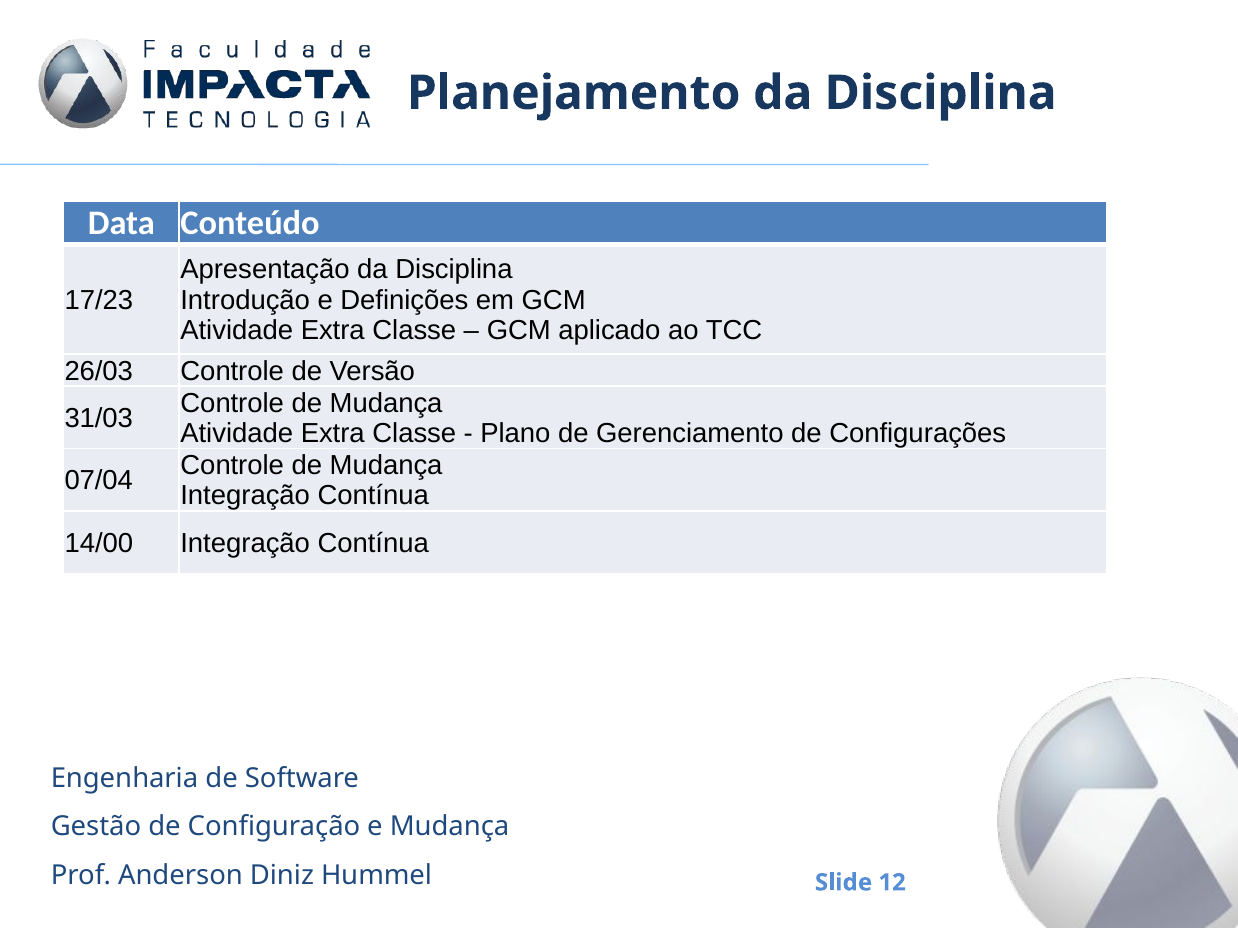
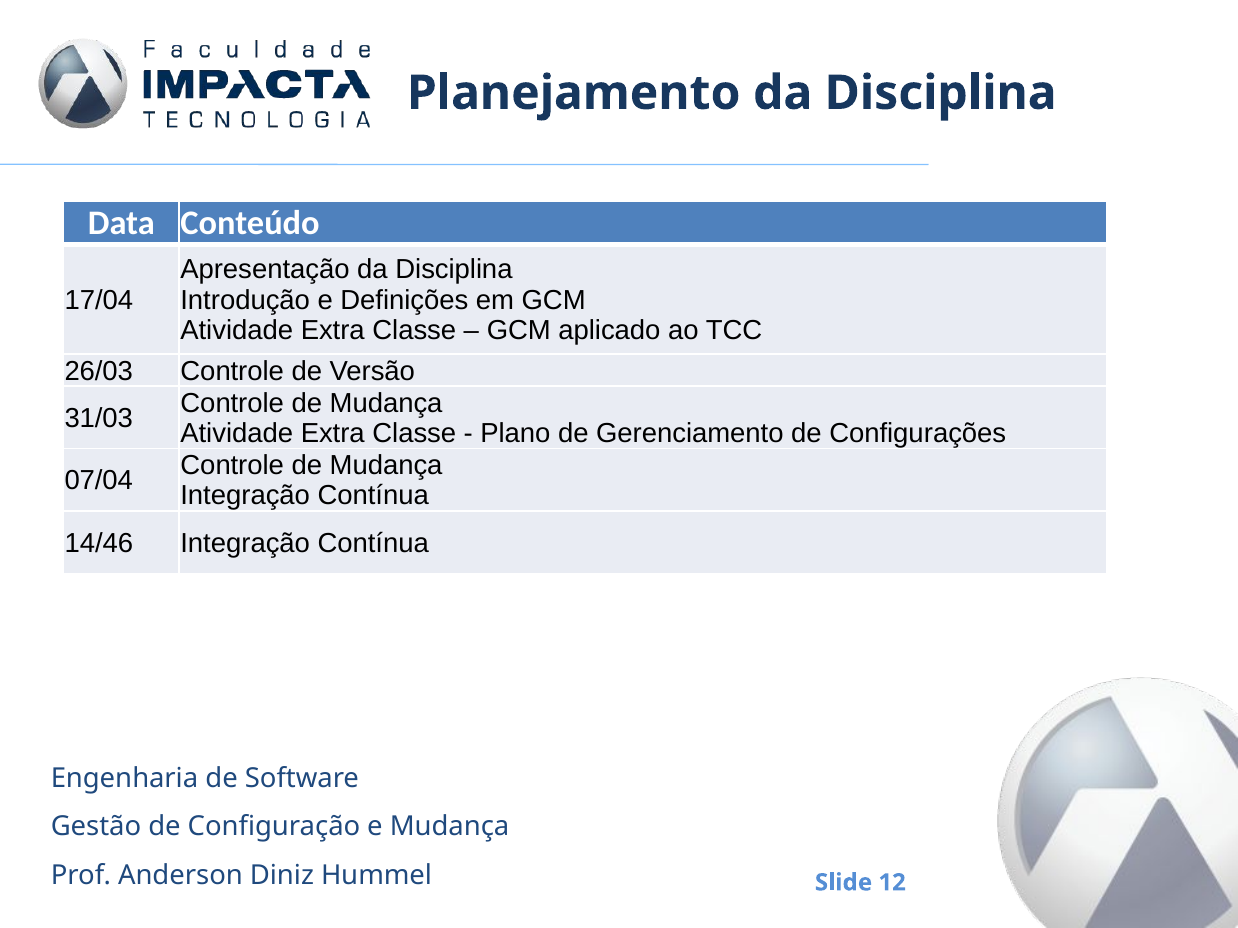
17/23: 17/23 -> 17/04
14/00: 14/00 -> 14/46
